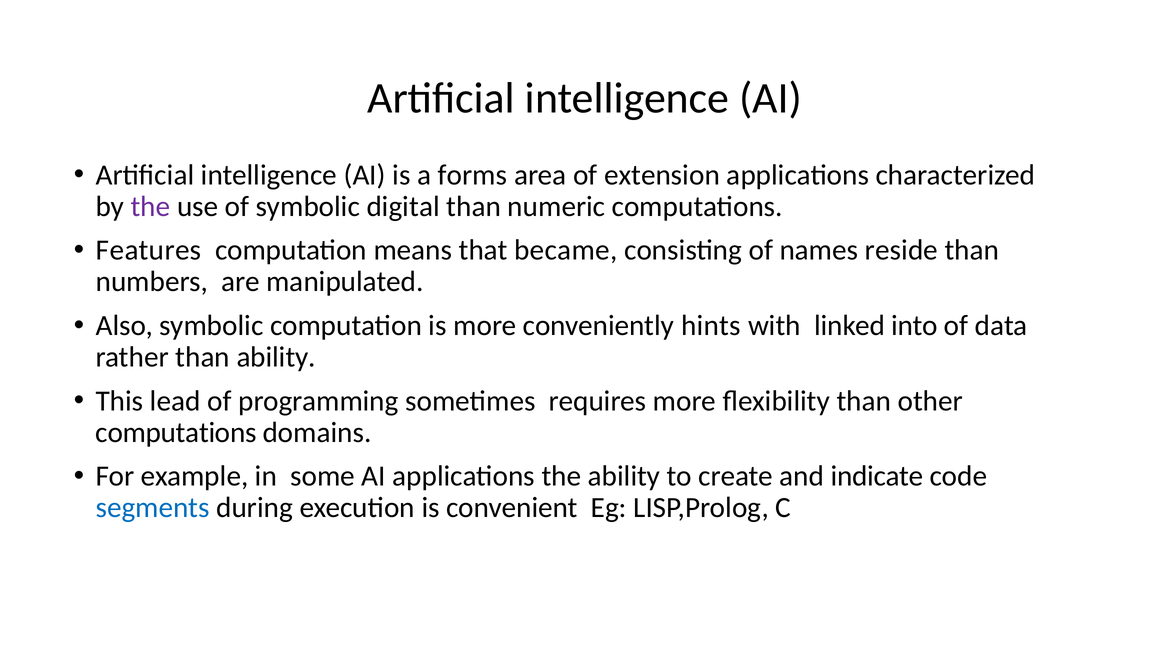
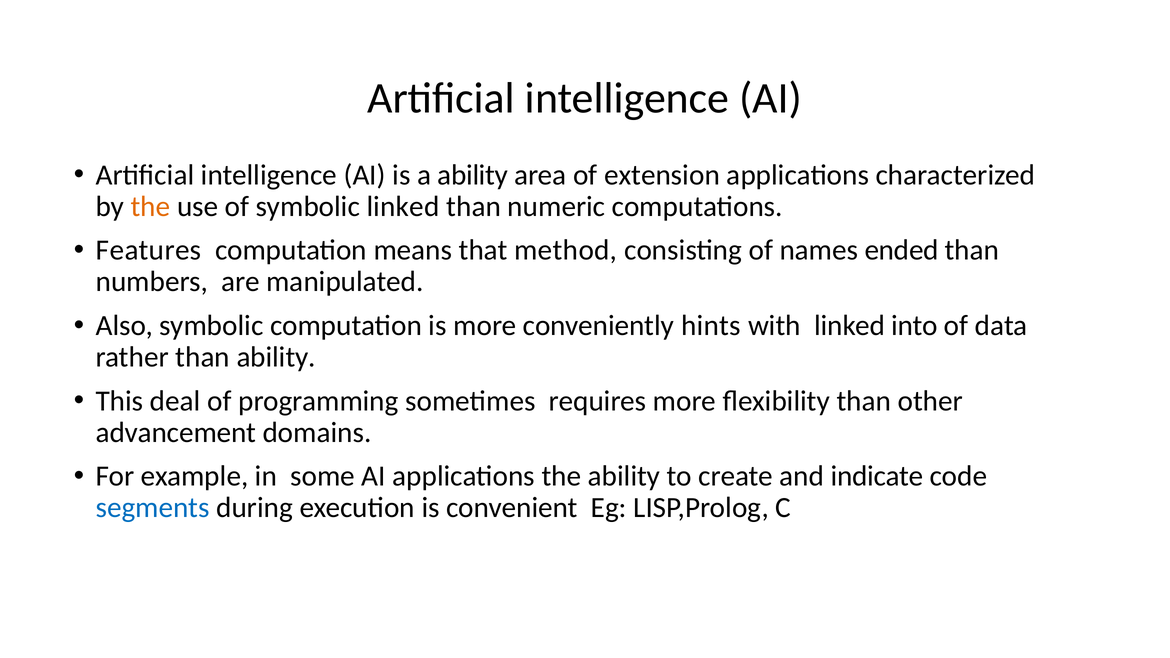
a forms: forms -> ability
the at (151, 206) colour: purple -> orange
symbolic digital: digital -> linked
became: became -> method
reside: reside -> ended
lead: lead -> deal
computations at (176, 433): computations -> advancement
